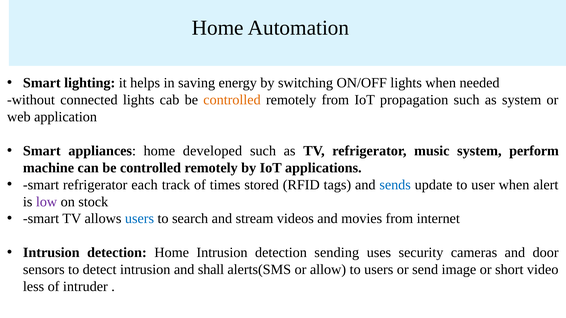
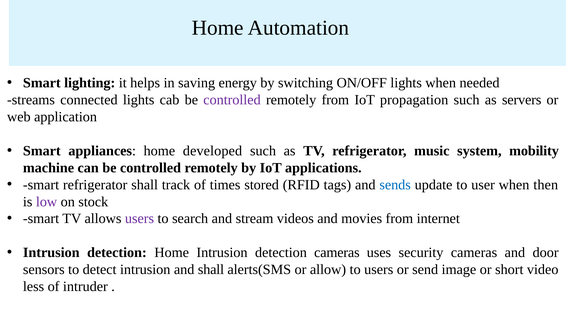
without: without -> streams
controlled at (232, 100) colour: orange -> purple
as system: system -> servers
perform: perform -> mobility
refrigerator each: each -> shall
alert: alert -> then
users at (139, 219) colour: blue -> purple
detection sending: sending -> cameras
